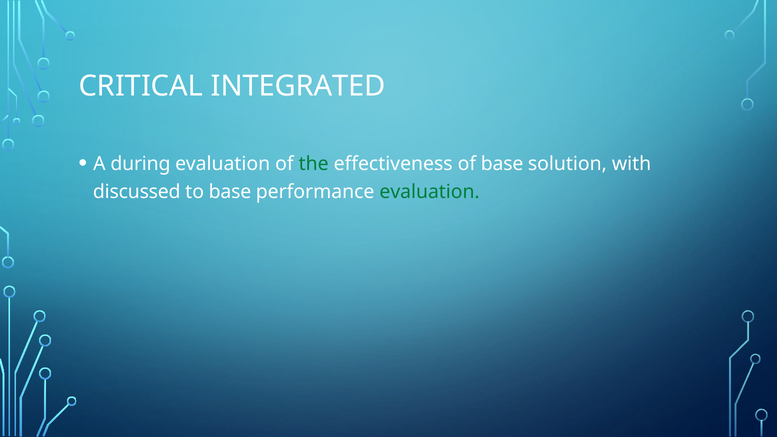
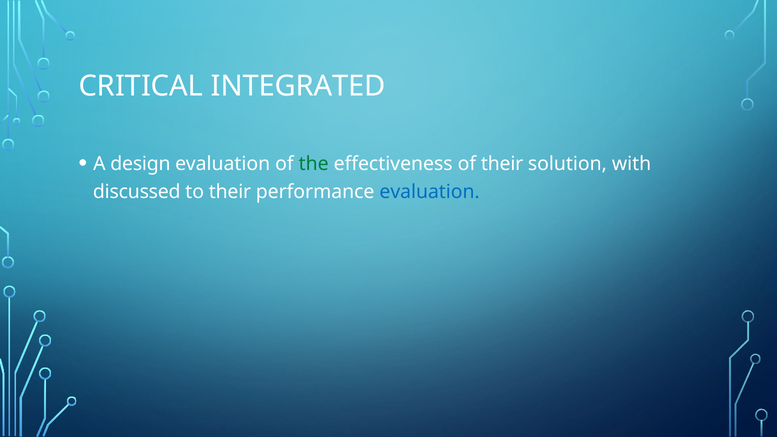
during: during -> design
of base: base -> their
to base: base -> their
evaluation at (430, 192) colour: green -> blue
